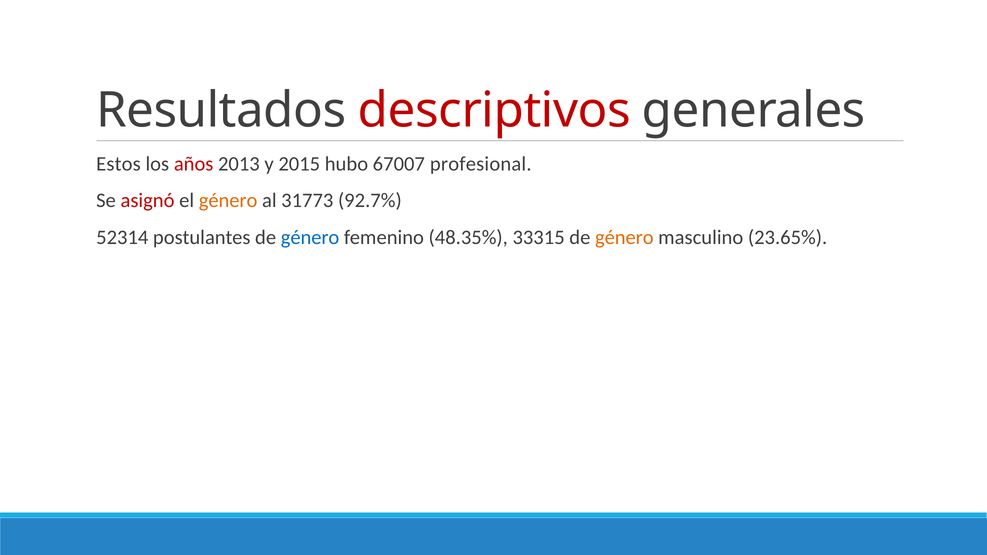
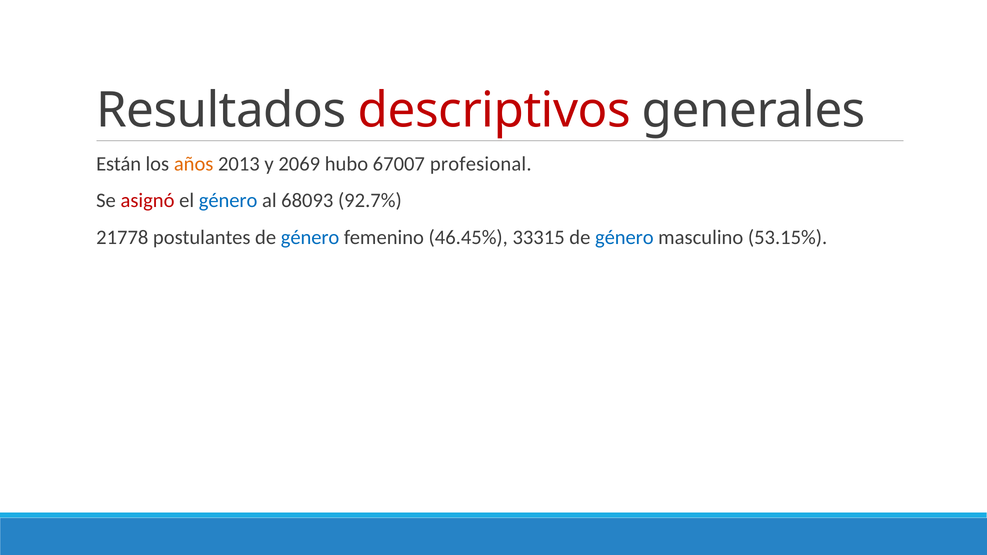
Estos: Estos -> Están
años colour: red -> orange
2015: 2015 -> 2069
género at (228, 201) colour: orange -> blue
31773: 31773 -> 68093
52314: 52314 -> 21778
48.35%: 48.35% -> 46.45%
género at (624, 237) colour: orange -> blue
23.65%: 23.65% -> 53.15%
